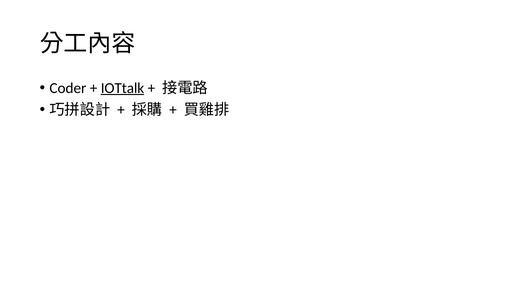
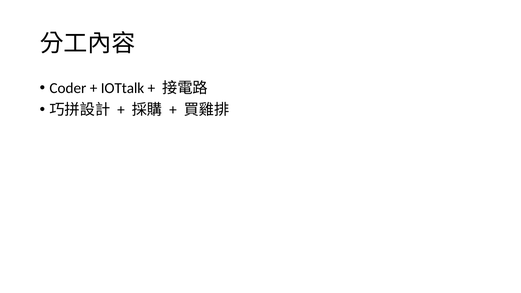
IOTtalk underline: present -> none
